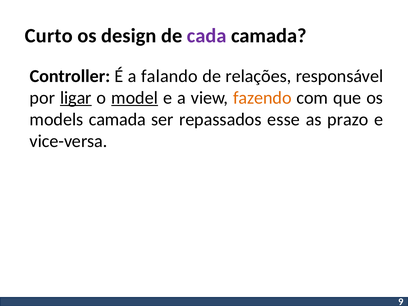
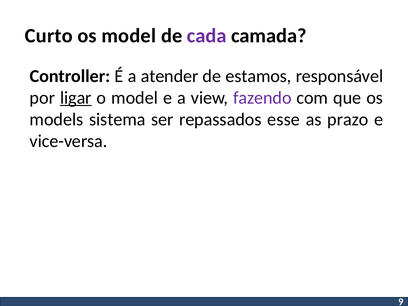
os design: design -> model
falando: falando -> atender
relações: relações -> estamos
model at (135, 98) underline: present -> none
fazendo colour: orange -> purple
models camada: camada -> sistema
